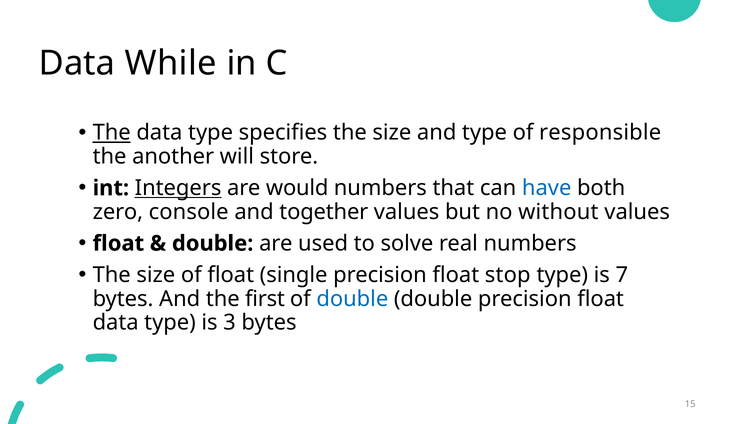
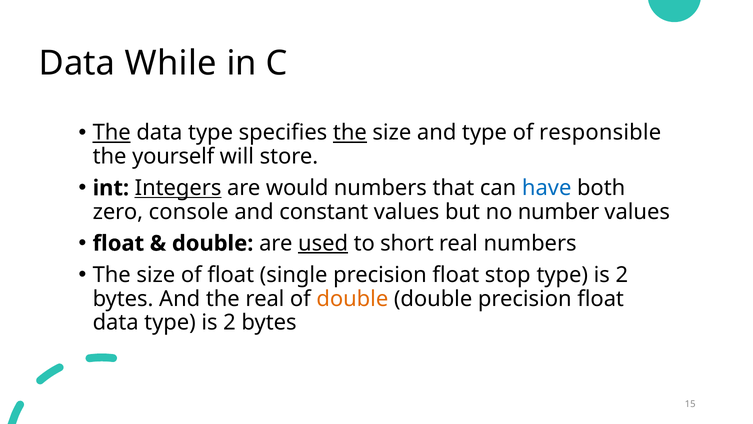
the at (350, 133) underline: none -> present
another: another -> yourself
together: together -> constant
without: without -> number
used underline: none -> present
solve: solve -> short
7 at (622, 275): 7 -> 2
the first: first -> real
double at (352, 298) colour: blue -> orange
data type is 3: 3 -> 2
